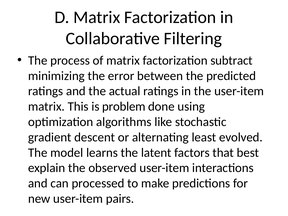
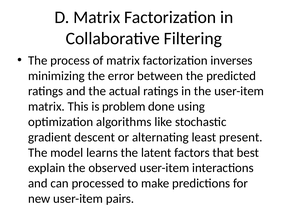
subtract: subtract -> inverses
evolved: evolved -> present
